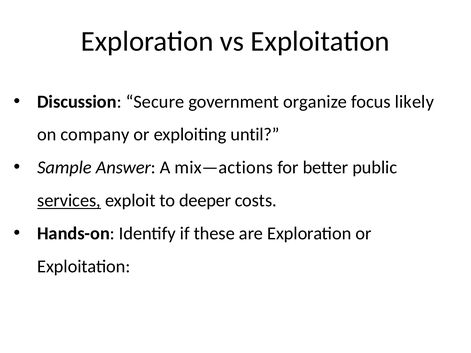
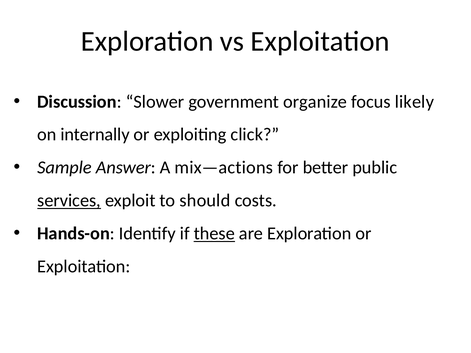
Secure: Secure -> Slower
company: company -> internally
until: until -> click
deeper: deeper -> should
these underline: none -> present
